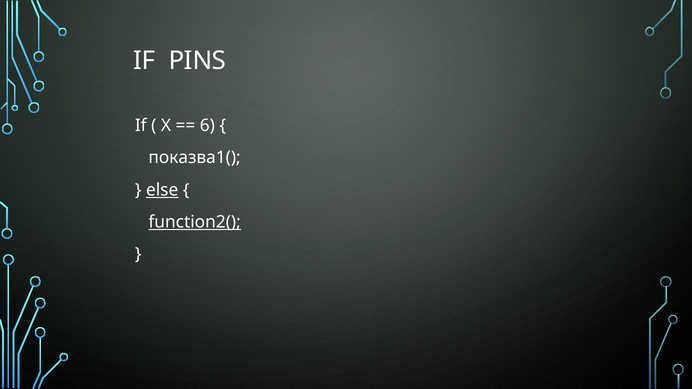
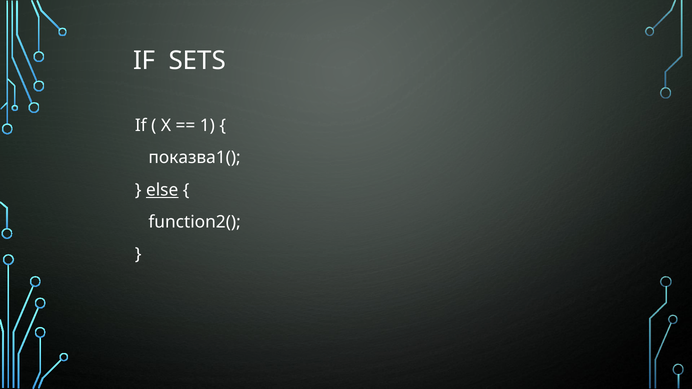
PINS: PINS -> SETS
6: 6 -> 1
function2( underline: present -> none
